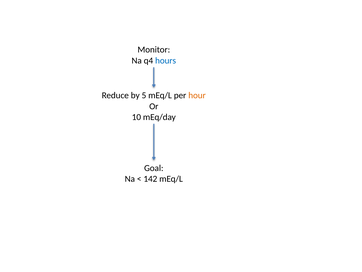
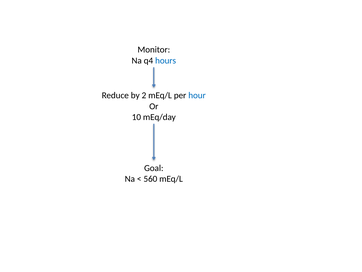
5: 5 -> 2
hour colour: orange -> blue
142: 142 -> 560
